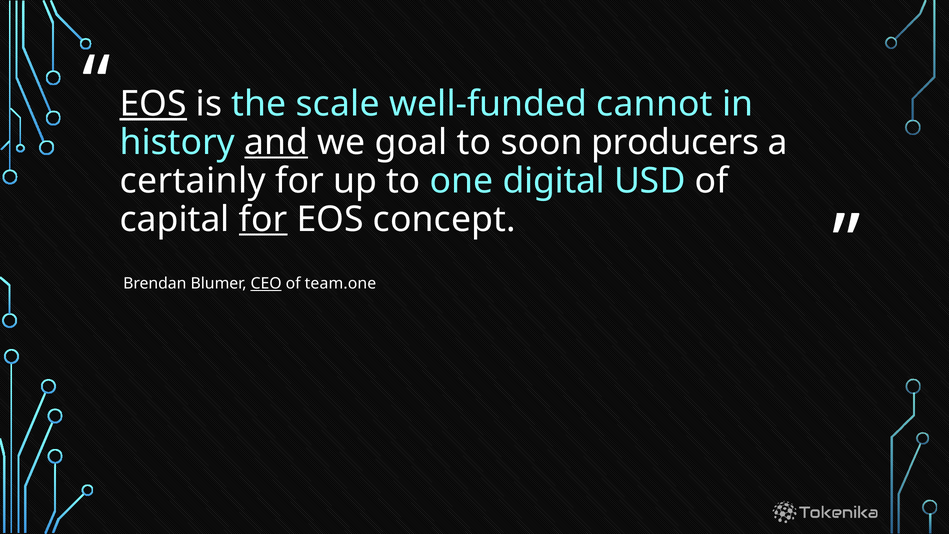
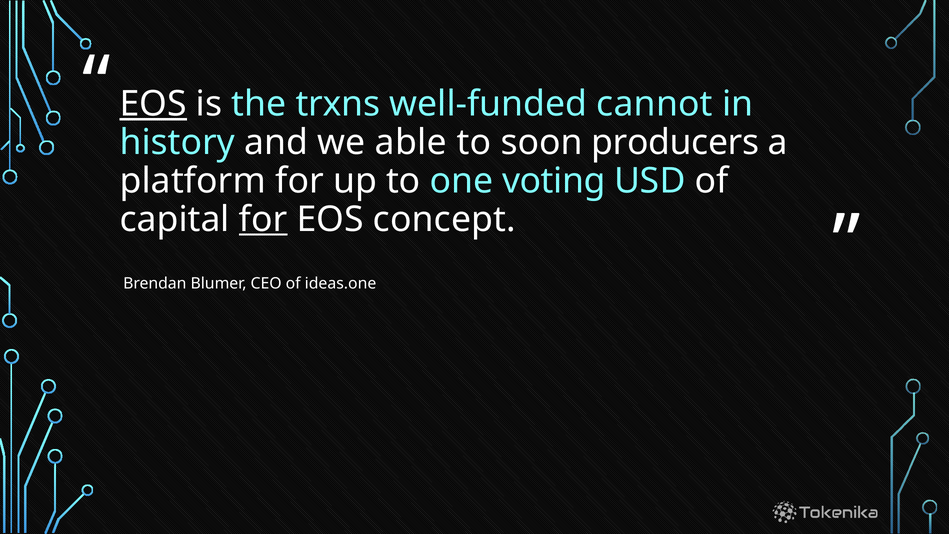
scale: scale -> trxns
and underline: present -> none
goal: goal -> able
certainly: certainly -> platform
digital: digital -> voting
CEO underline: present -> none
team.one: team.one -> ideas.one
